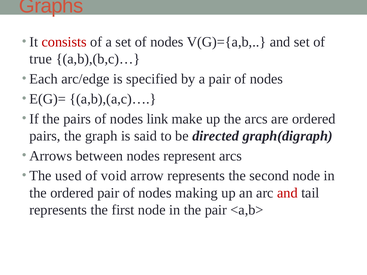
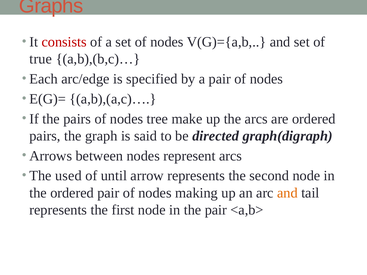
link: link -> tree
void: void -> until
and at (287, 193) colour: red -> orange
